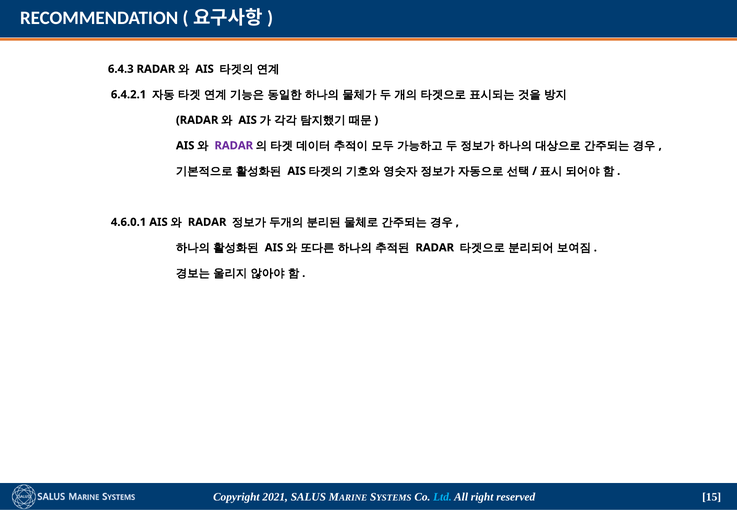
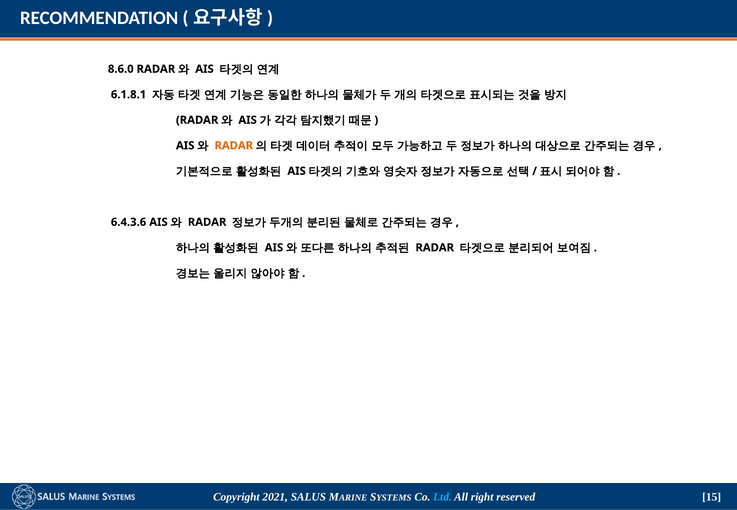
6.4.3: 6.4.3 -> 8.6.0
6.4.2.1: 6.4.2.1 -> 6.1.8.1
RADAR at (234, 146) colour: purple -> orange
4.6.0.1: 4.6.0.1 -> 6.4.3.6
